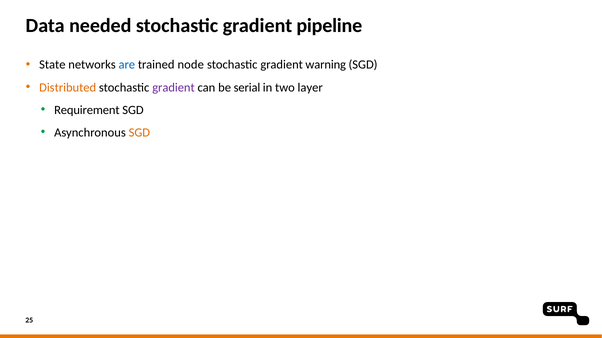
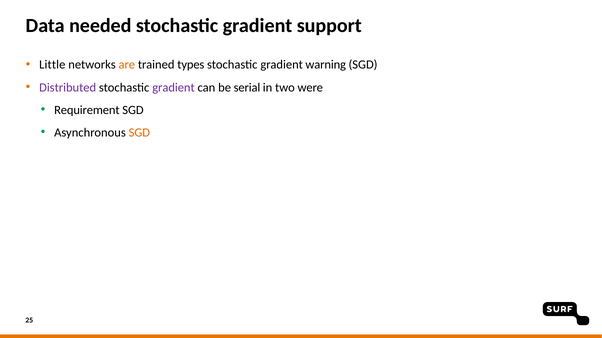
pipeline: pipeline -> support
State: State -> Little
are colour: blue -> orange
node: node -> types
Distributed colour: orange -> purple
layer: layer -> were
